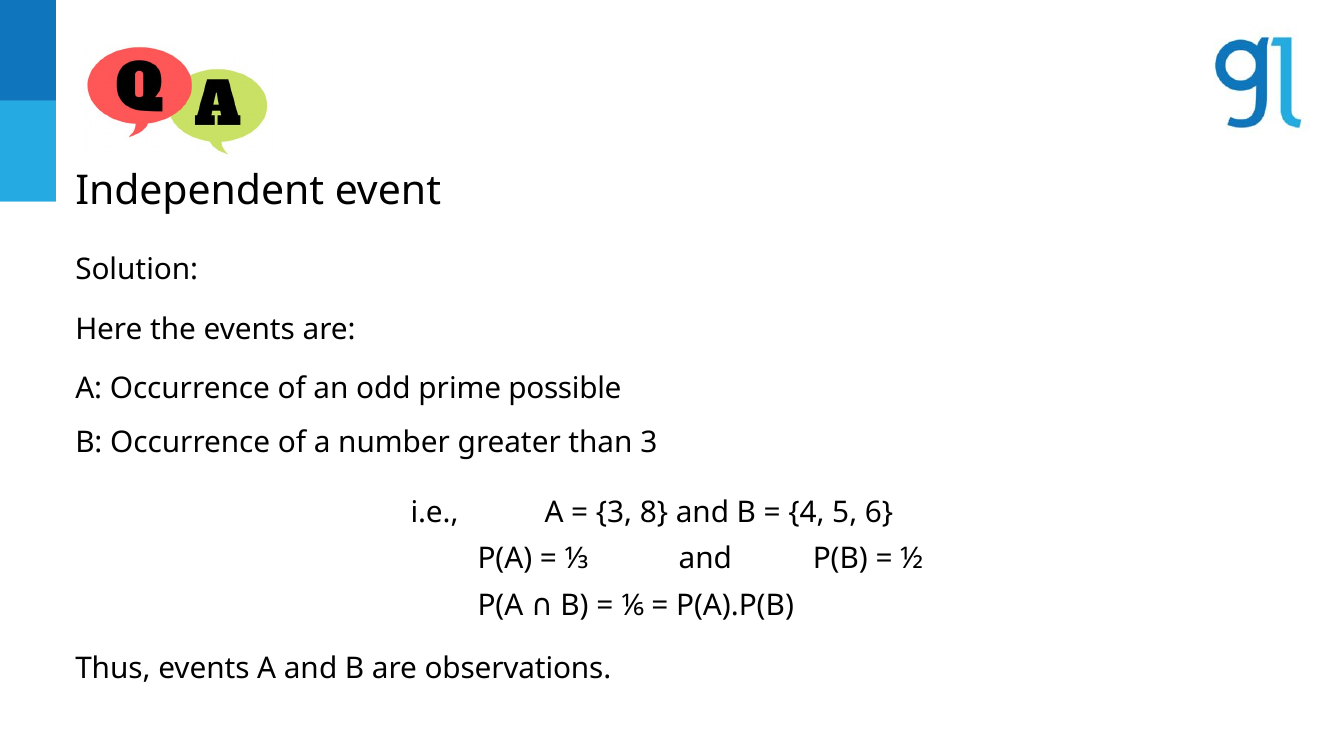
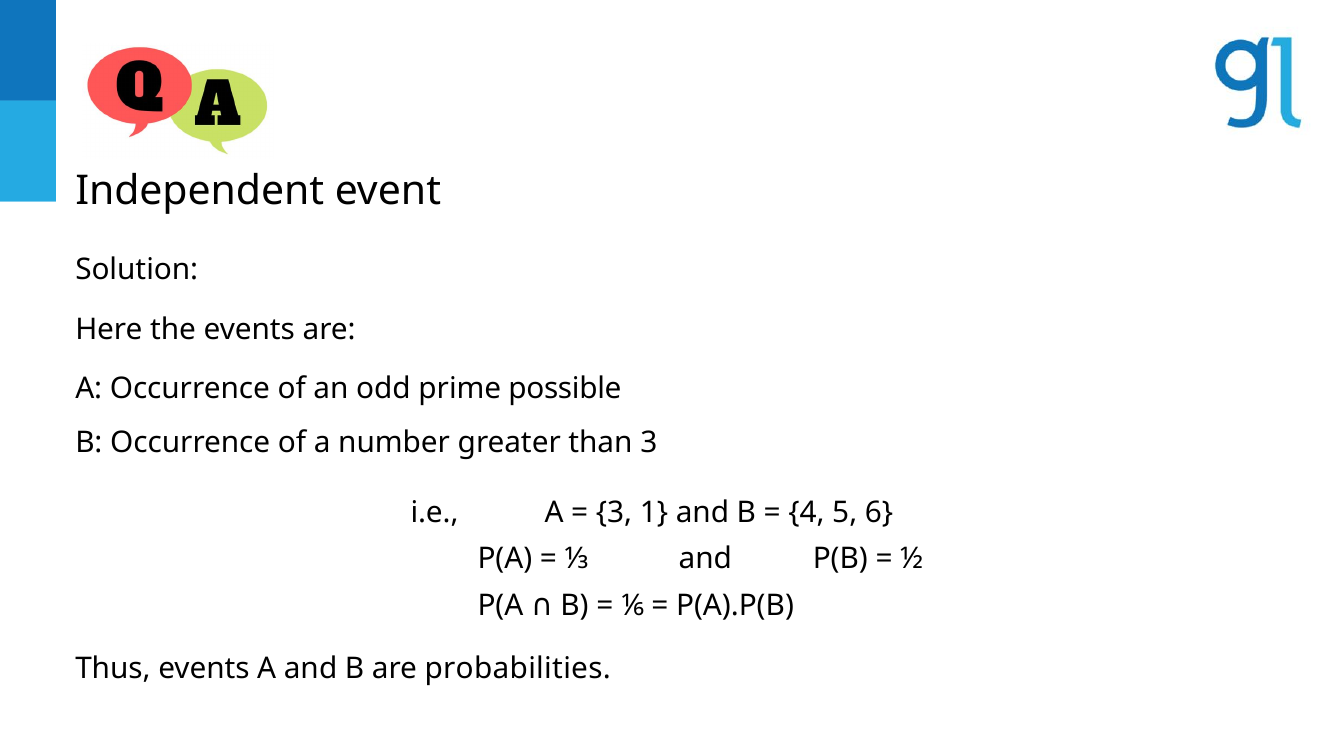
8: 8 -> 1
observations: observations -> probabilities
